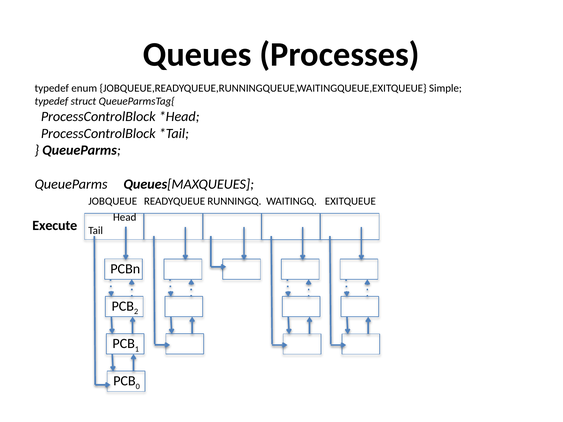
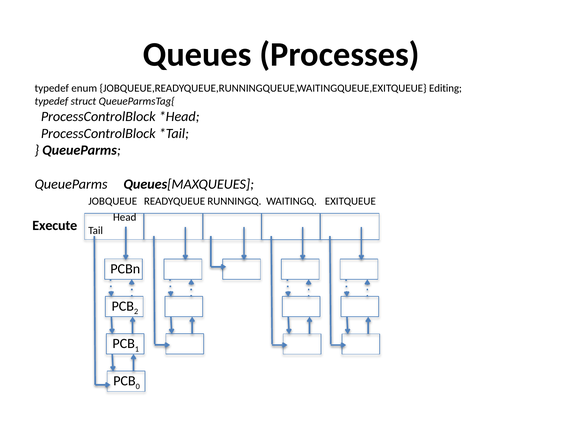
Simple: Simple -> Editing
